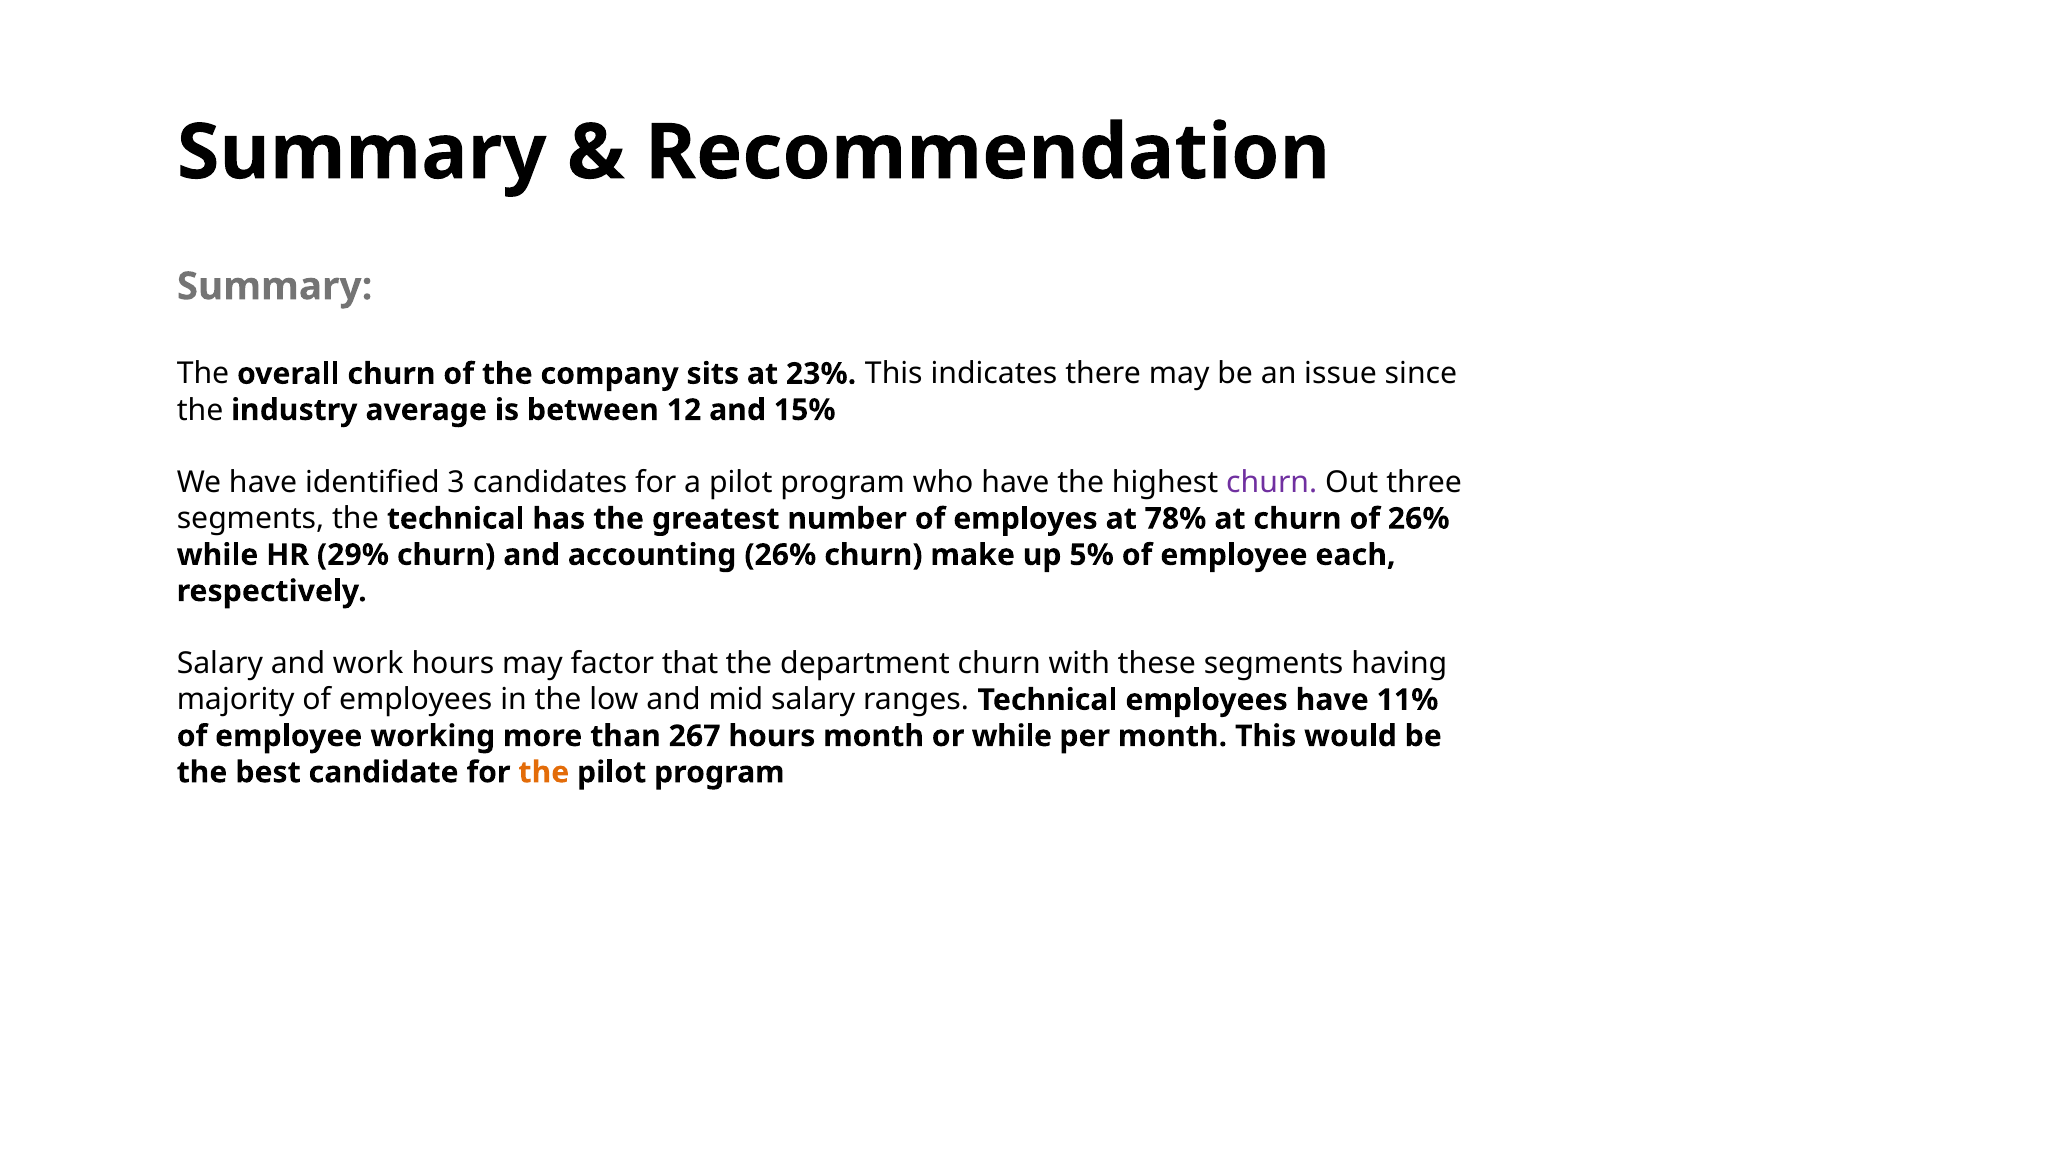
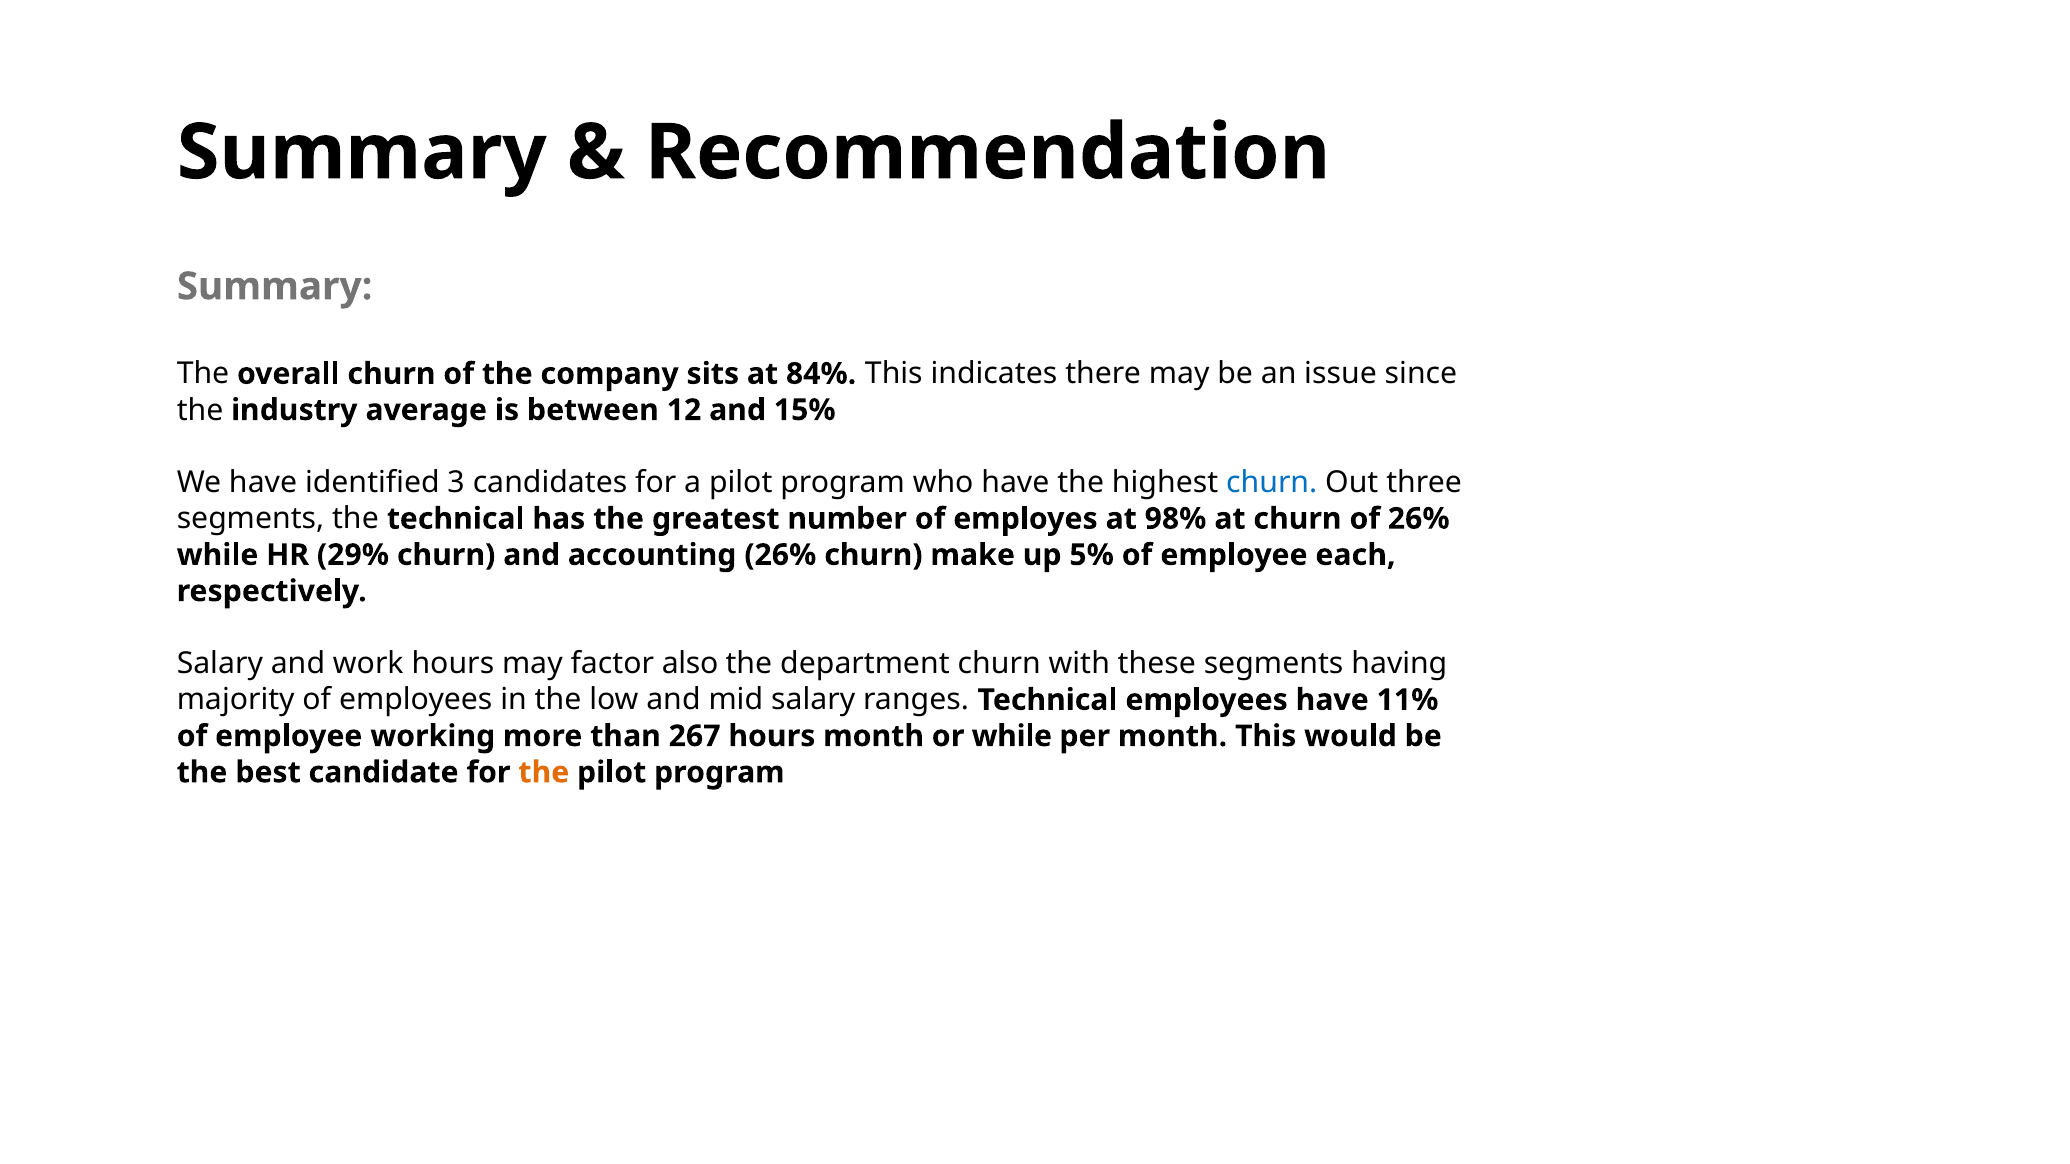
23%: 23% -> 84%
churn at (1272, 483) colour: purple -> blue
78%: 78% -> 98%
that: that -> also
